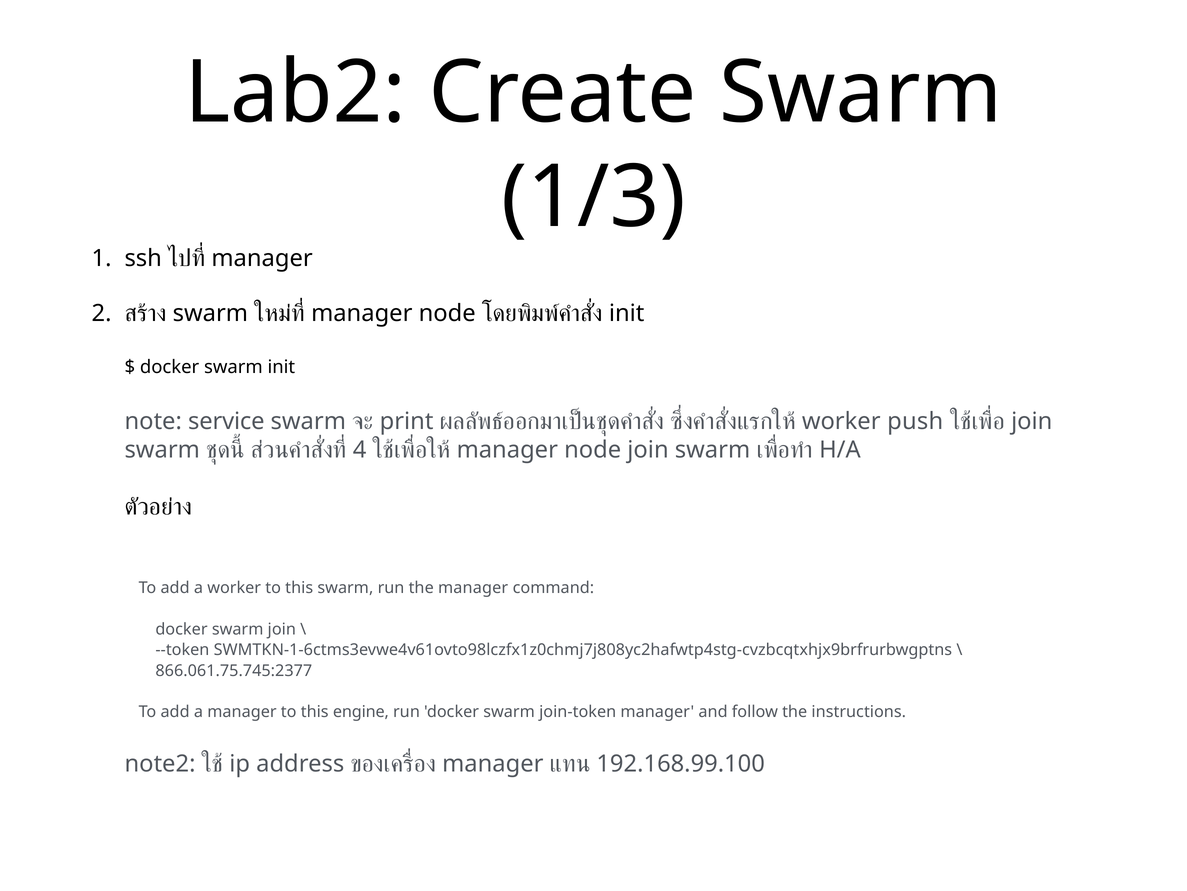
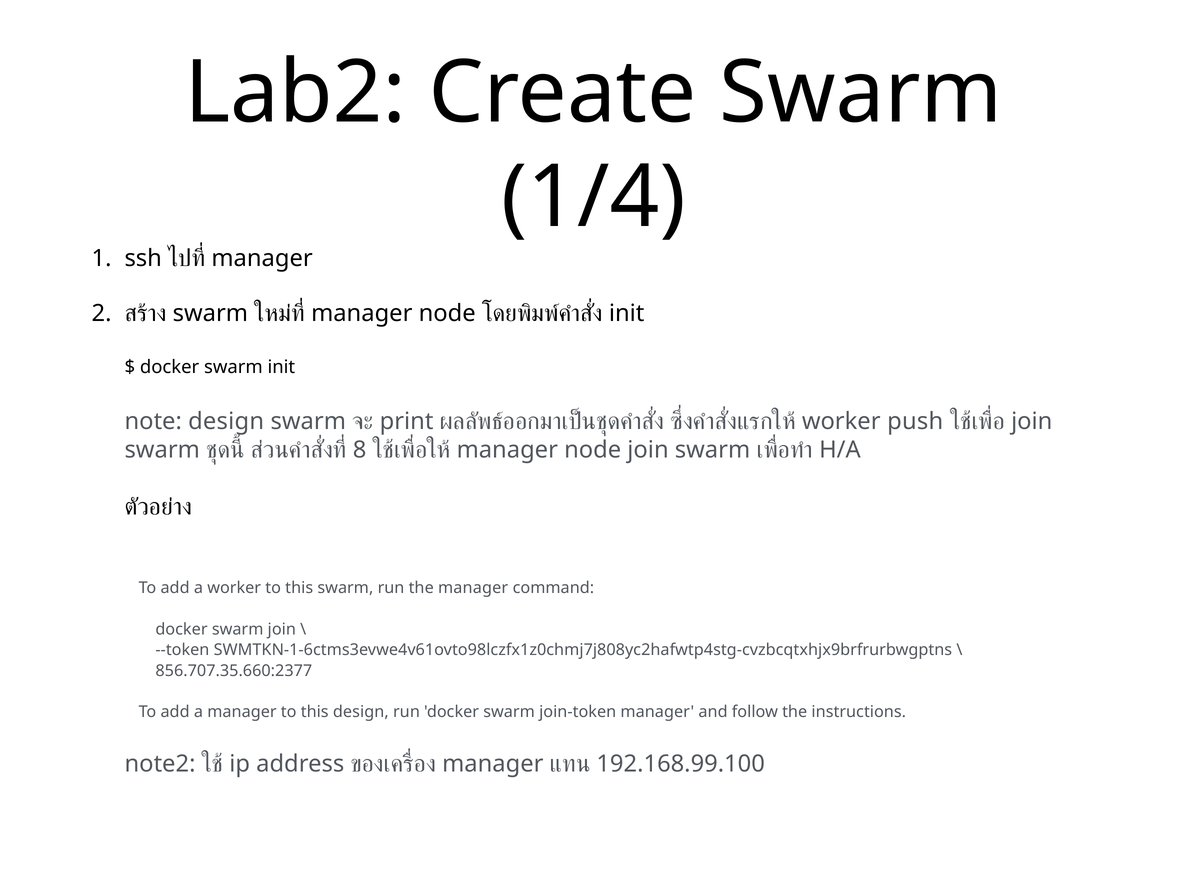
1/3: 1/3 -> 1/4
note service: service -> design
4: 4 -> 8
866.061.75.745:2377: 866.061.75.745:2377 -> 856.707.35.660:2377
this engine: engine -> design
